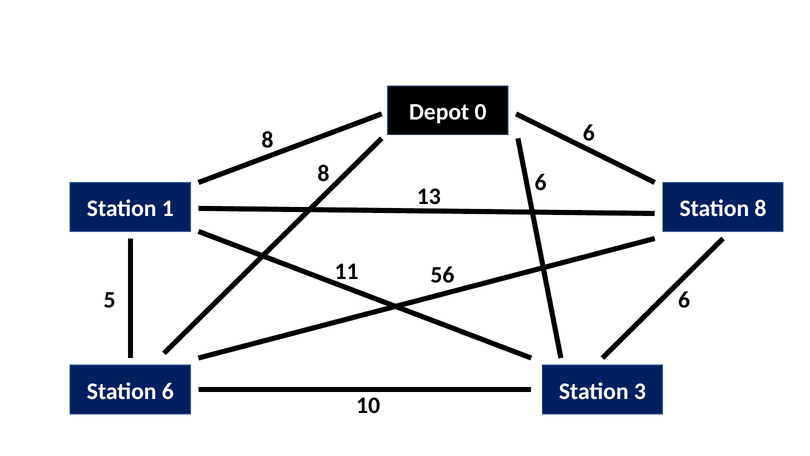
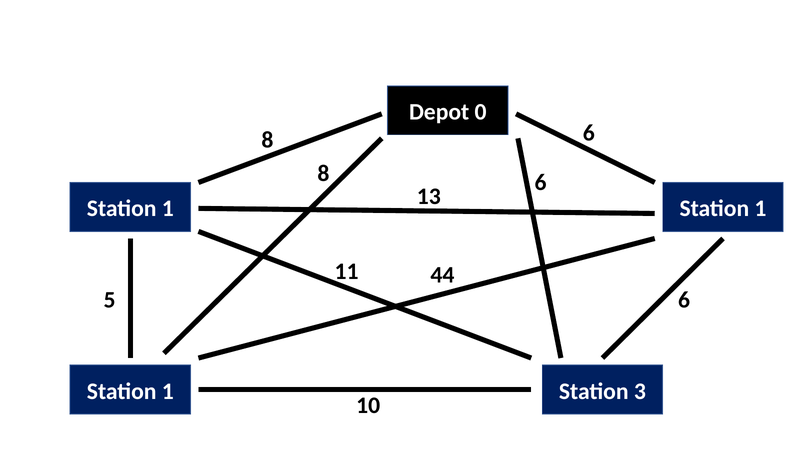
8 at (760, 208): 8 -> 1
56: 56 -> 44
6 at (168, 391): 6 -> 1
